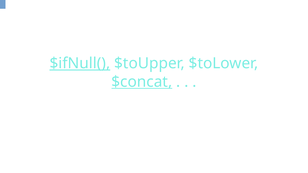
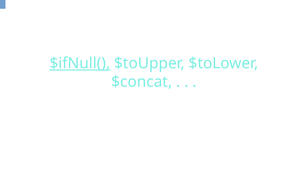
$concat underline: present -> none
